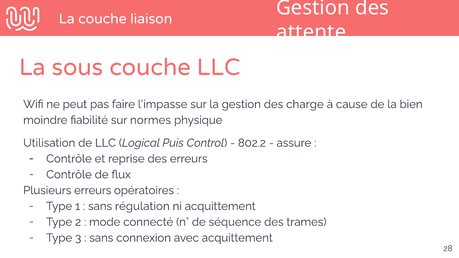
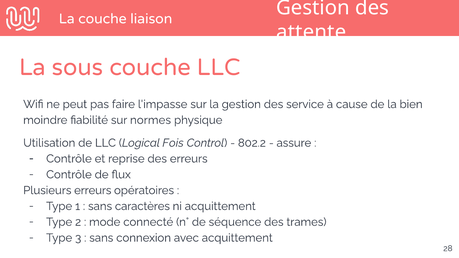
charge: charge -> service
Puis: Puis -> Fois
régulation: régulation -> caractères
